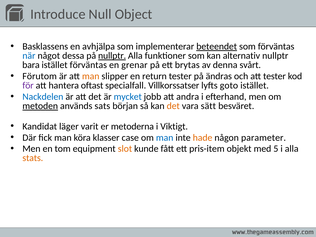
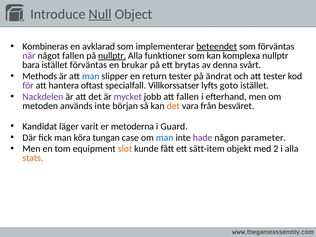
Null underline: none -> present
Basklassens: Basklassens -> Kombineras
avhjälpa: avhjälpa -> avklarad
när colour: blue -> purple
något dessa: dessa -> fallen
alternativ: alternativ -> komplexa
grenar: grenar -> brukar
Förutom: Förutom -> Methods
man at (91, 76) colour: orange -> blue
ändras: ändras -> ändrat
Nackdelen colour: blue -> purple
mycket colour: blue -> purple
att andra: andra -> fallen
metoden underline: present -> none
används sats: sats -> inte
sätt: sätt -> från
Viktigt: Viktigt -> Guard
klasser: klasser -> tungan
hade colour: orange -> purple
pris-item: pris-item -> sätt-item
5: 5 -> 2
